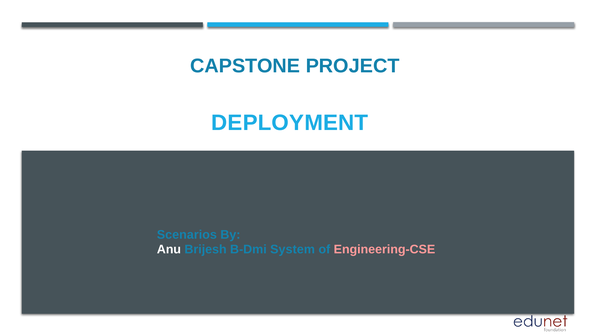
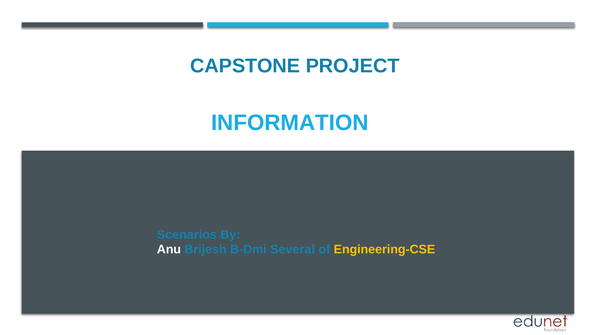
DEPLOYMENT: DEPLOYMENT -> INFORMATION
System: System -> Several
Engineering-CSE colour: pink -> yellow
